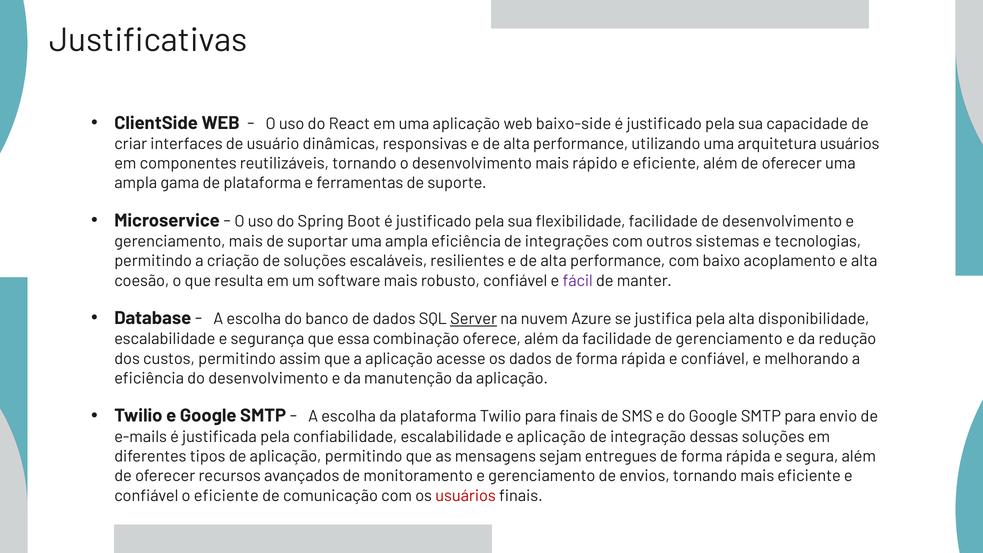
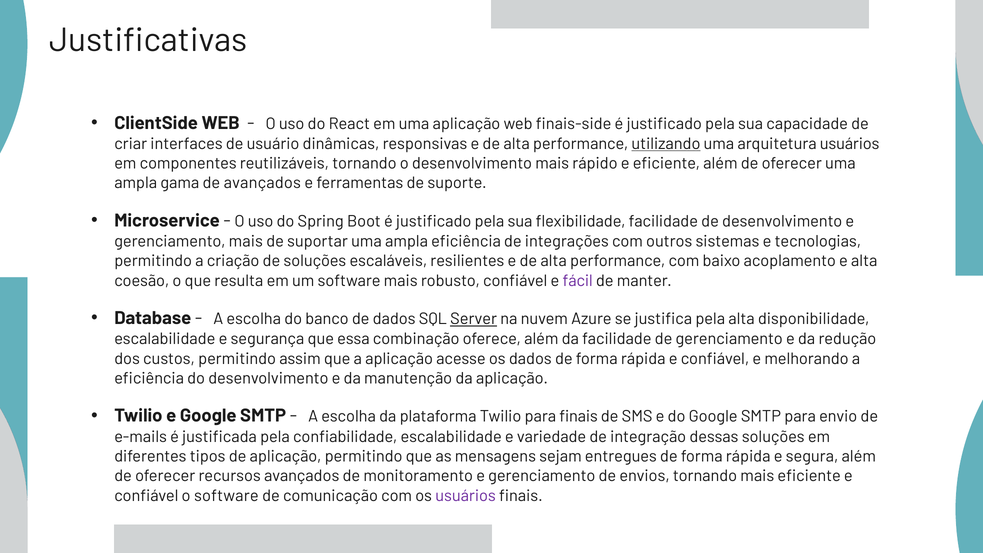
baixo-side: baixo-side -> finais-side
utilizando underline: none -> present
de plataforma: plataforma -> avançados
e aplicação: aplicação -> variedade
o eficiente: eficiente -> software
usuários at (466, 496) colour: red -> purple
